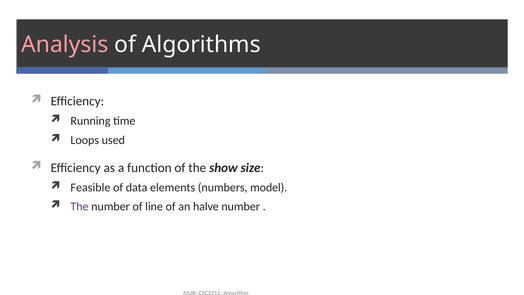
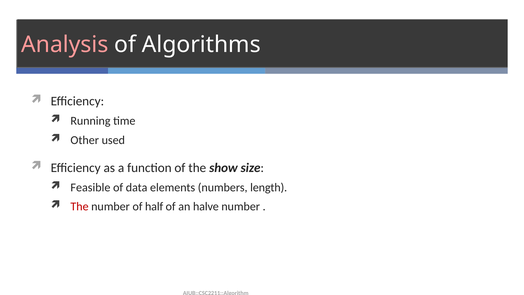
Loops: Loops -> Other
model: model -> length
The at (80, 206) colour: purple -> red
line: line -> half
